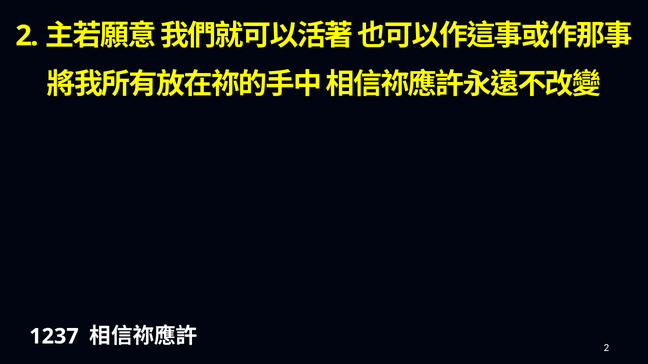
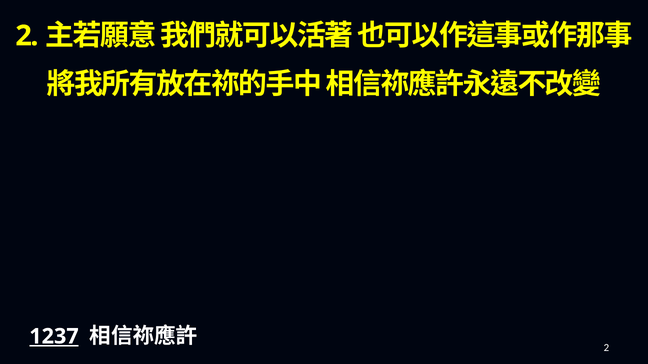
1237 underline: none -> present
